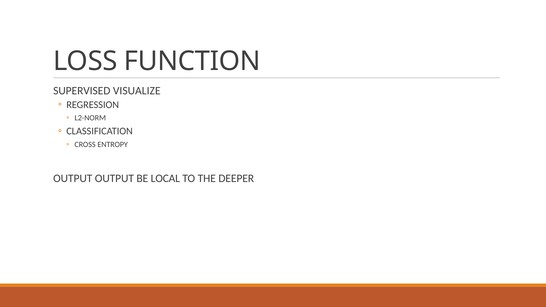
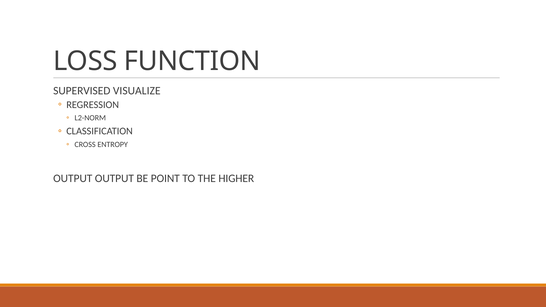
LOCAL: LOCAL -> POINT
DEEPER: DEEPER -> HIGHER
